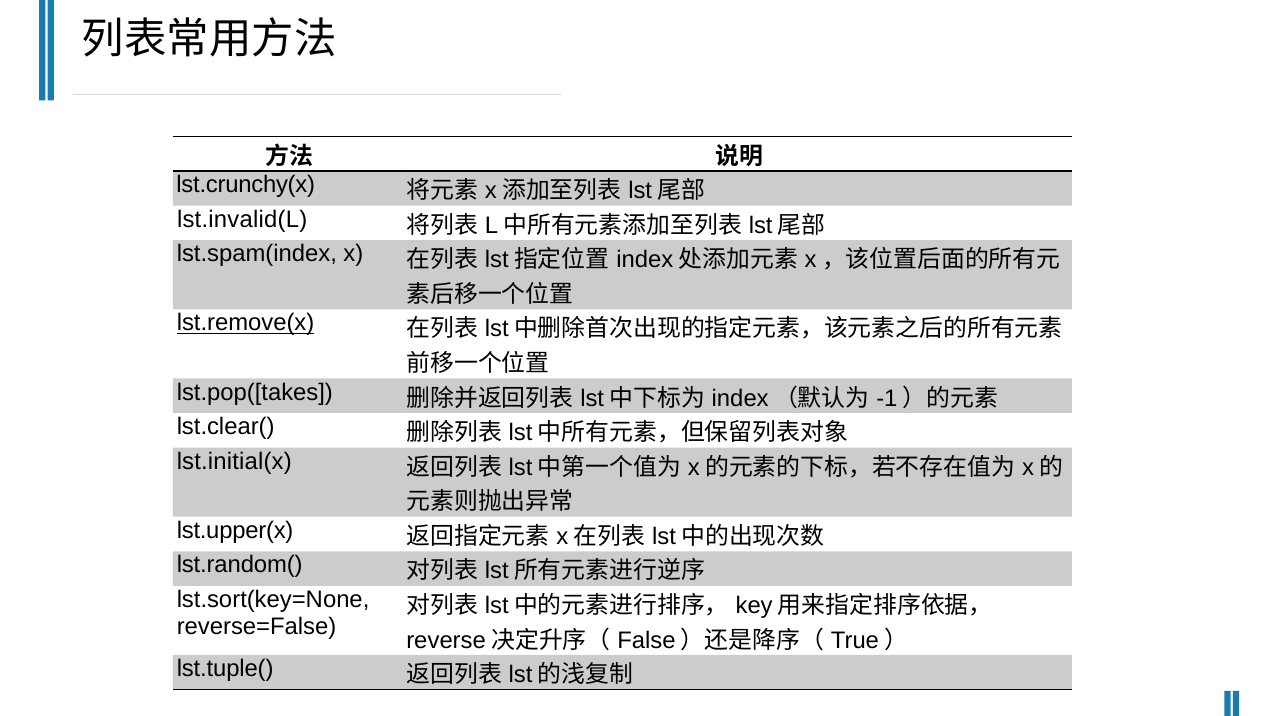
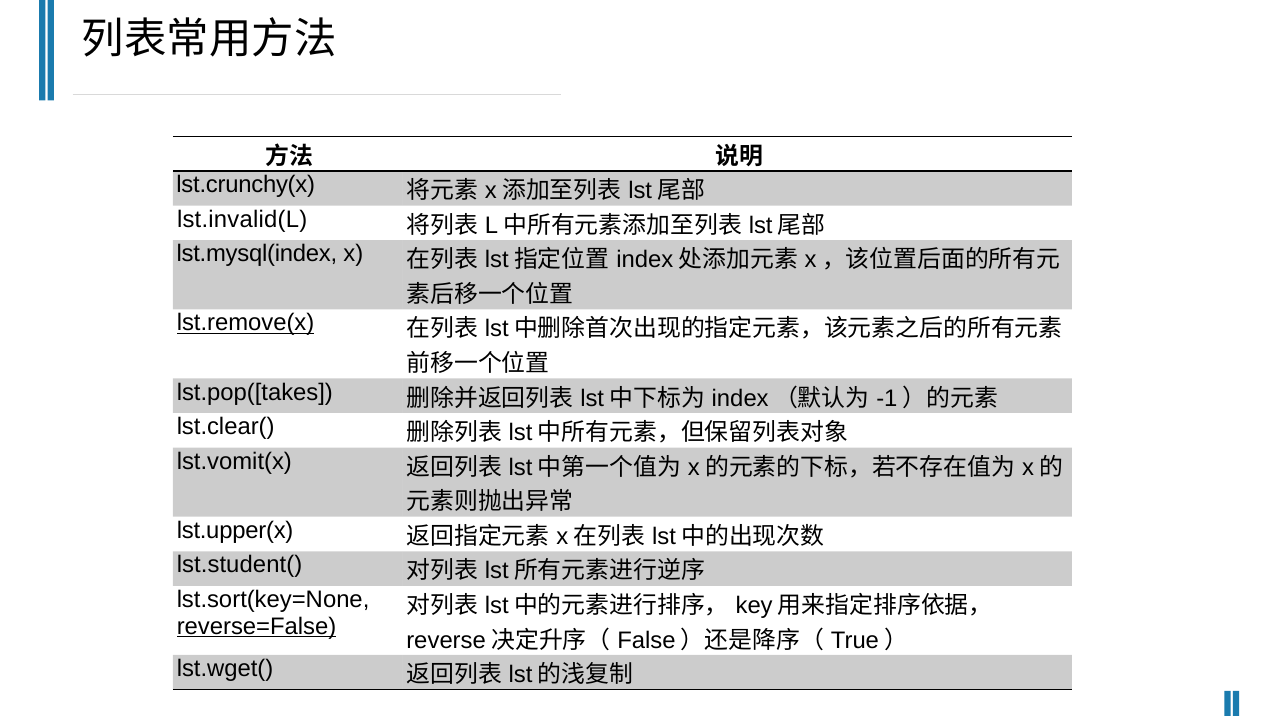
lst.spam(index: lst.spam(index -> lst.mysql(index
lst.initial(x: lst.initial(x -> lst.vomit(x
lst.random(: lst.random( -> lst.student(
reverse=False underline: none -> present
lst.tuple(: lst.tuple( -> lst.wget(
